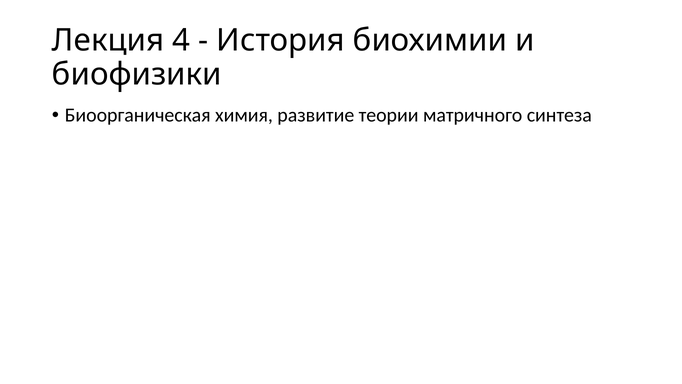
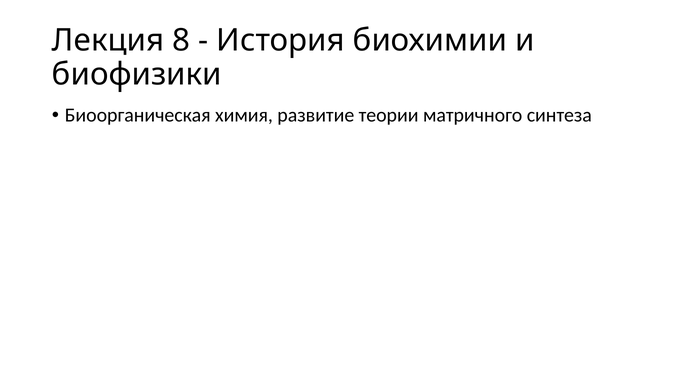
4: 4 -> 8
